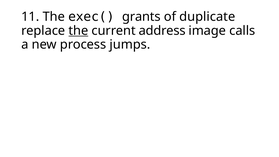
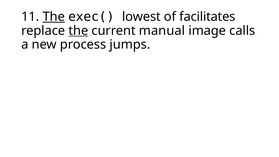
The at (54, 17) underline: none -> present
grants: grants -> lowest
duplicate: duplicate -> facilitates
address: address -> manual
